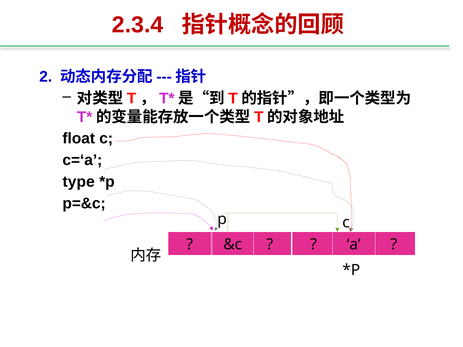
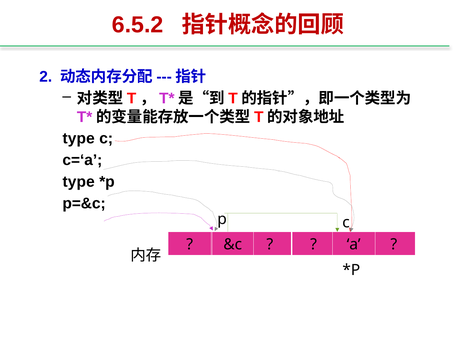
2.3.4: 2.3.4 -> 6.5.2
float at (79, 139): float -> type
